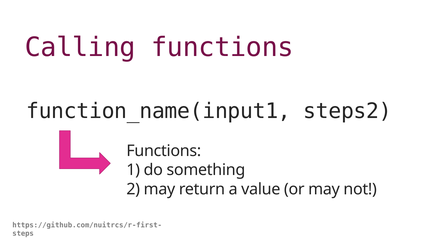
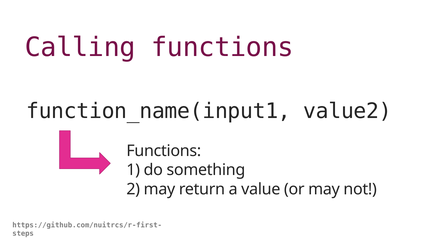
steps2: steps2 -> value2
